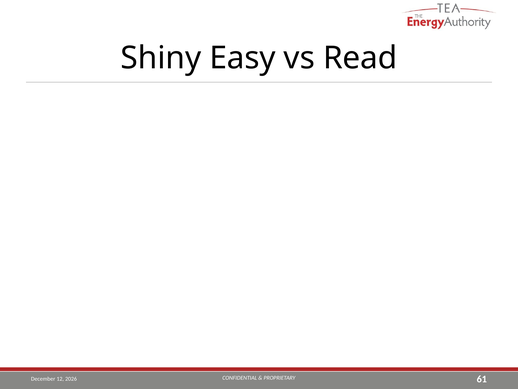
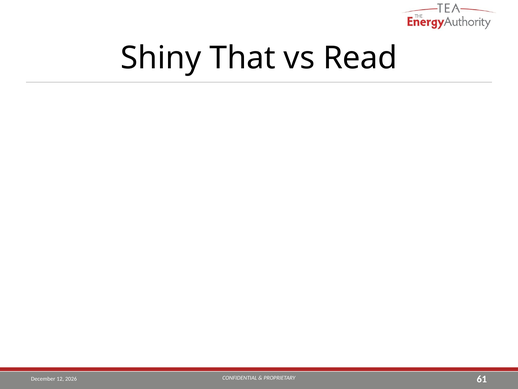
Easy: Easy -> That
